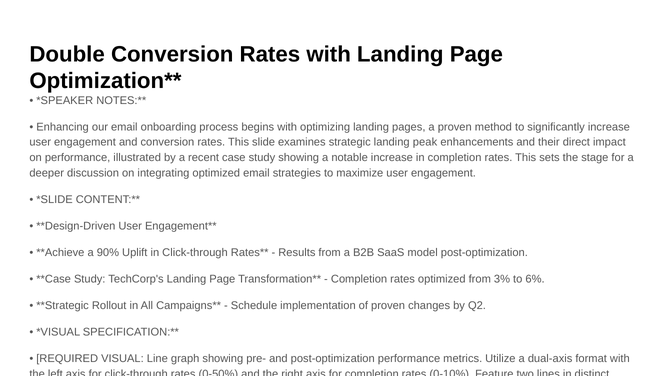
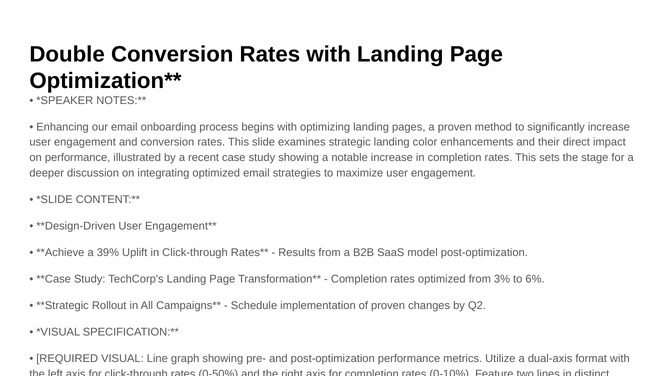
peak: peak -> color
90%: 90% -> 39%
